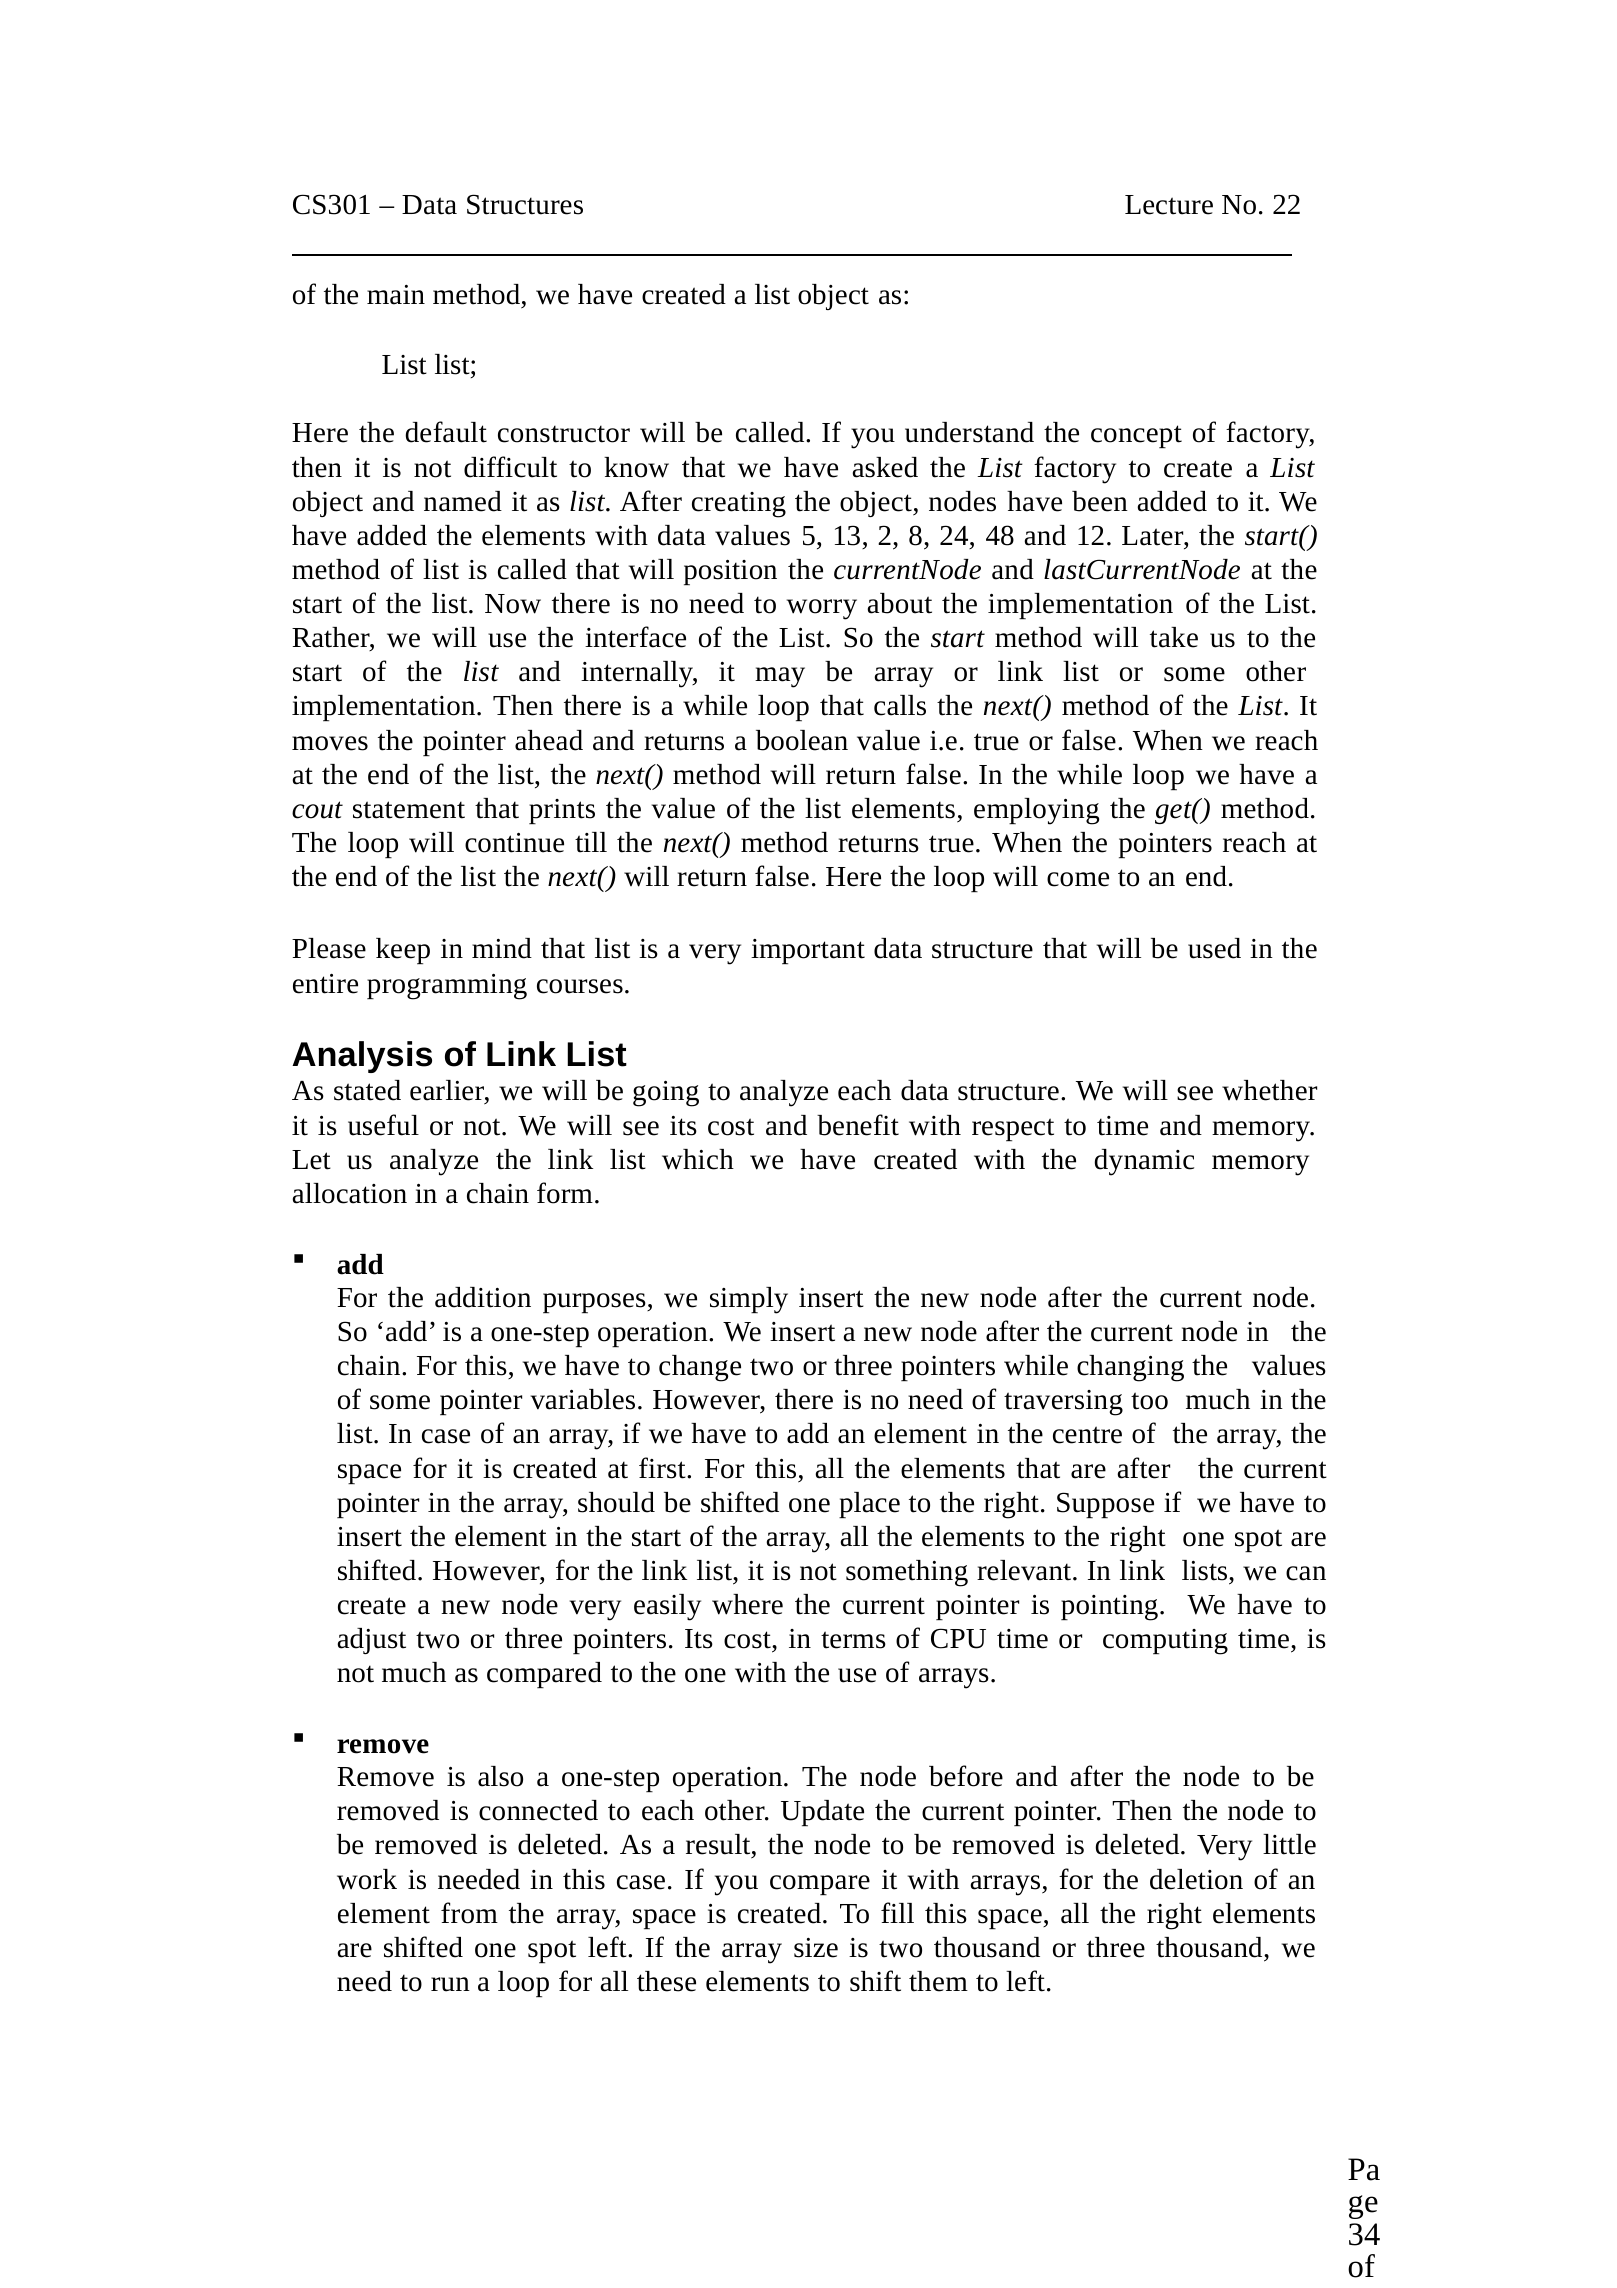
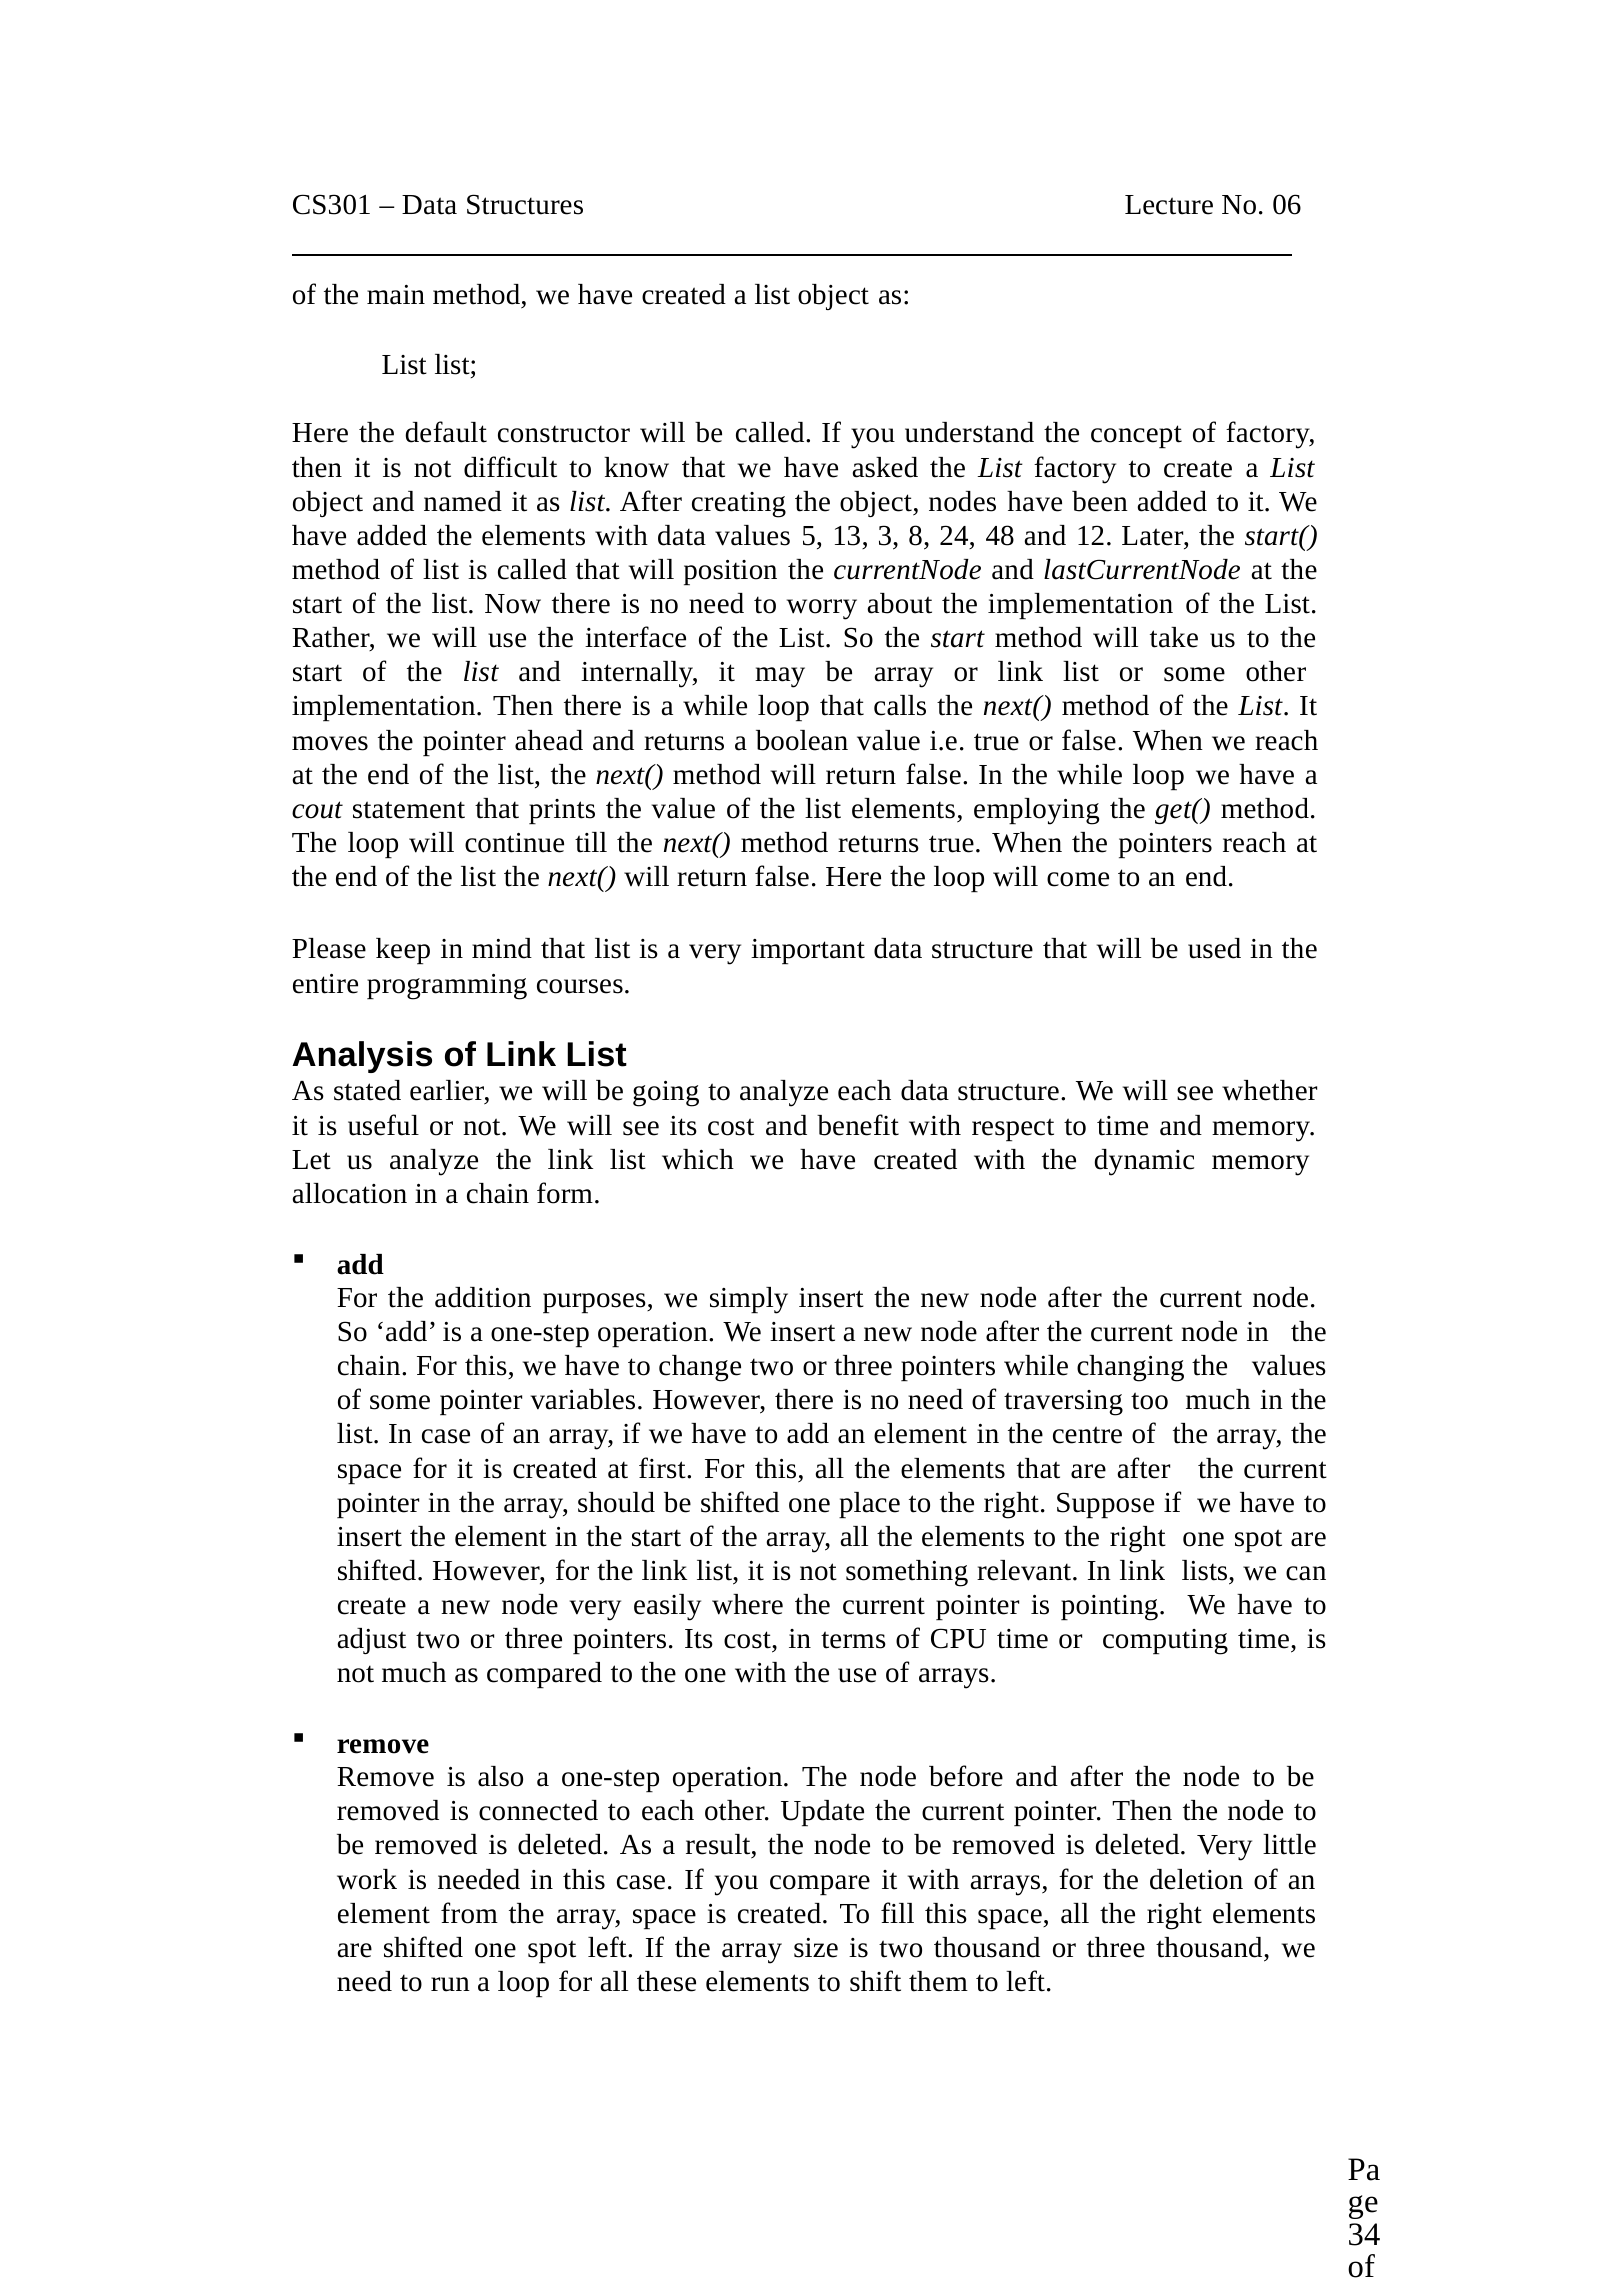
22: 22 -> 06
2: 2 -> 3
